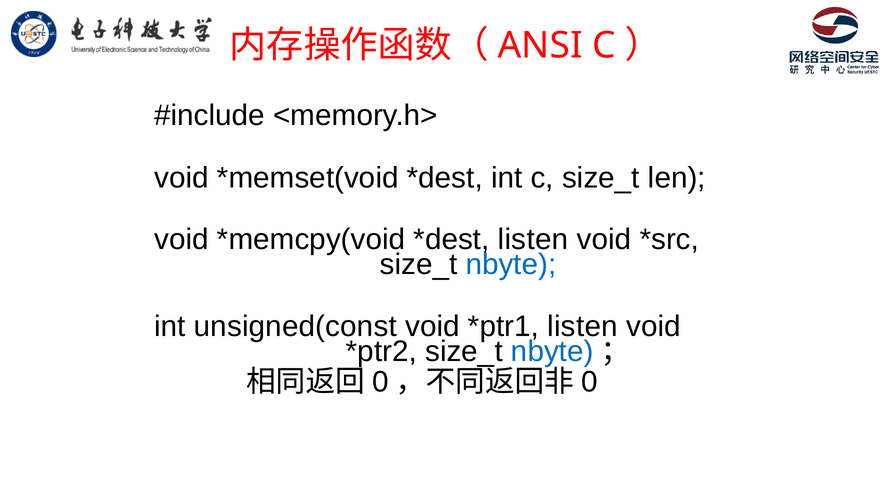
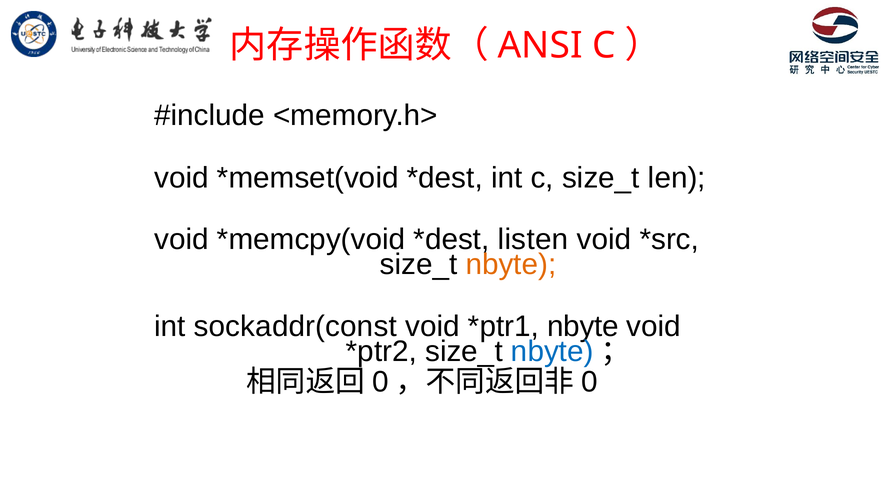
nbyte at (511, 265) colour: blue -> orange
unsigned(const: unsigned(const -> sockaddr(const
listen at (583, 326): listen -> nbyte
